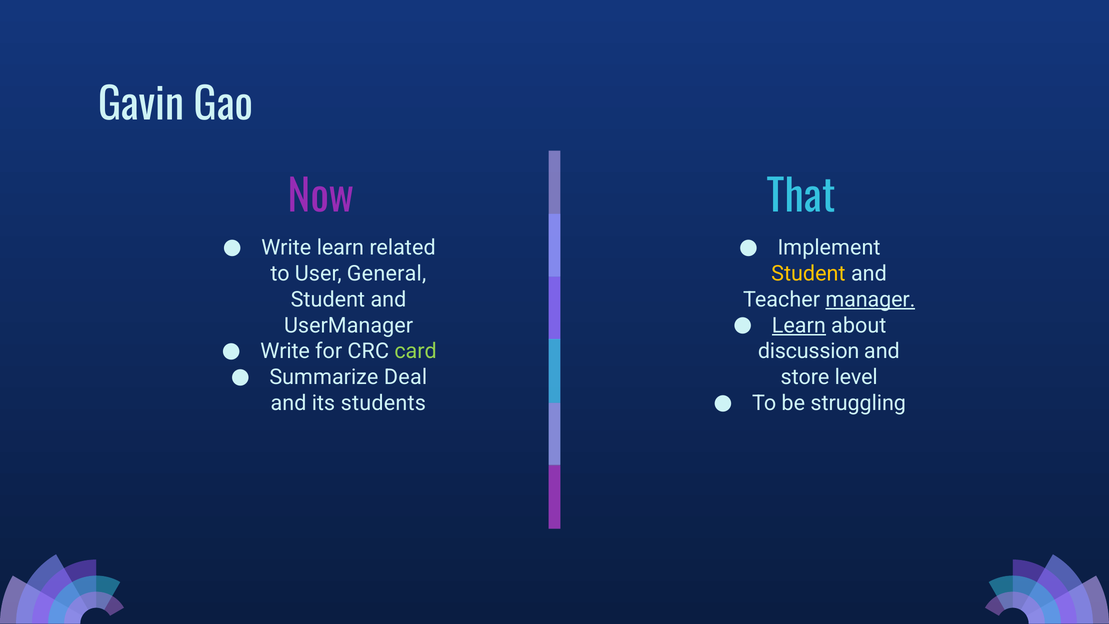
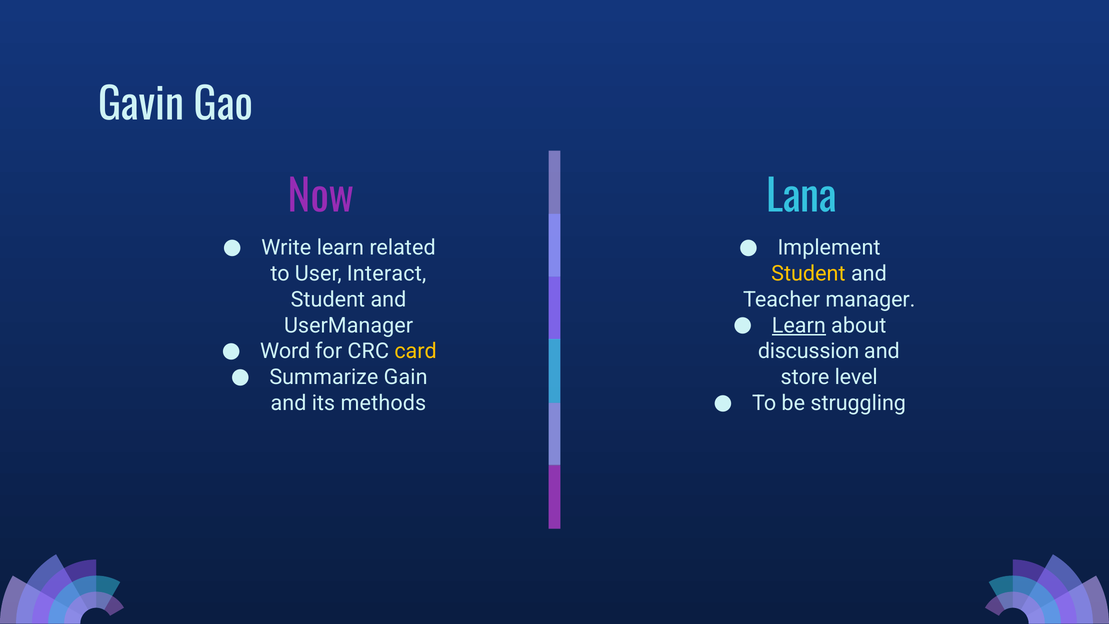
That: That -> Lana
General: General -> Interact
manager underline: present -> none
Write at (285, 351): Write -> Word
card colour: light green -> yellow
Deal: Deal -> Gain
students: students -> methods
